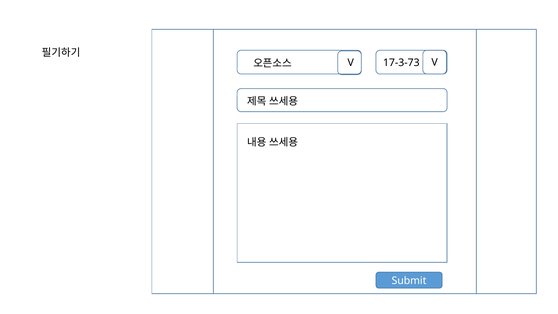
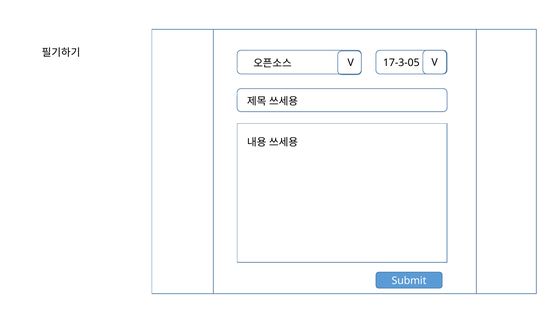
17-3-73: 17-3-73 -> 17-3-05
